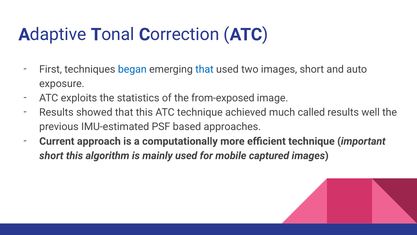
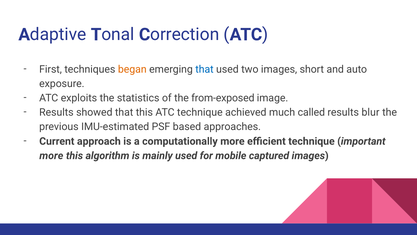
began colour: blue -> orange
well: well -> blur
short at (51, 155): short -> more
